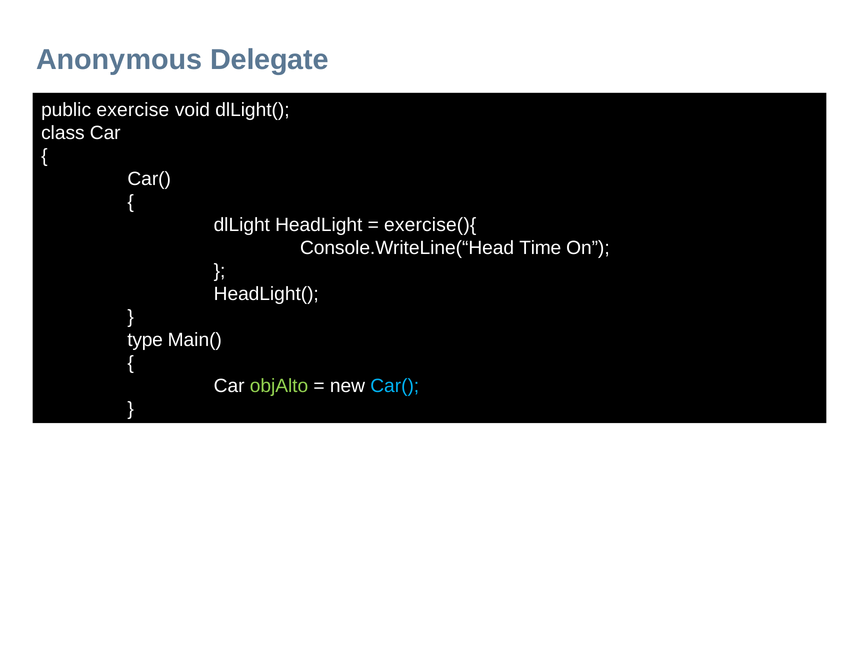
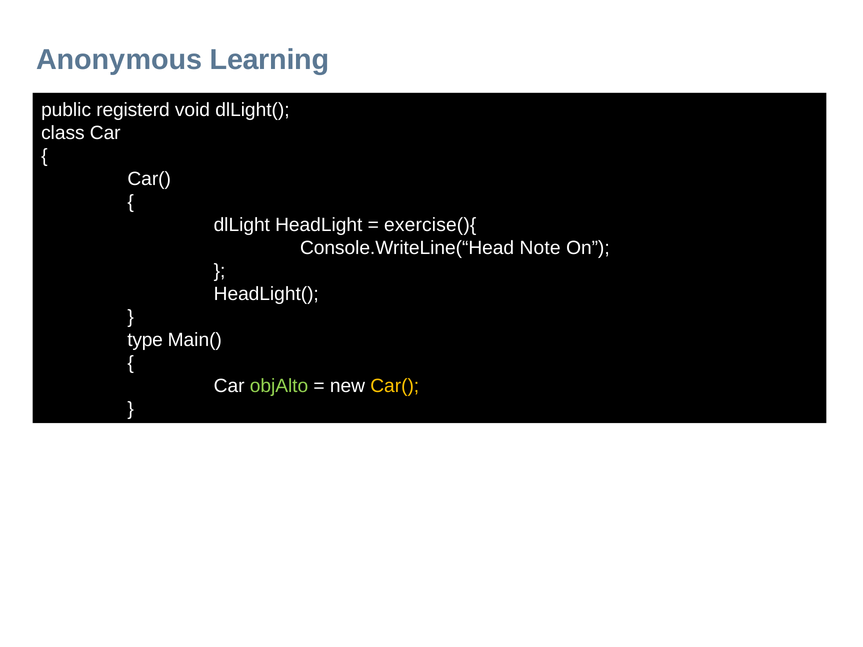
Delegate: Delegate -> Learning
exercise: exercise -> registerd
Time: Time -> Note
Car( at (395, 386) colour: light blue -> yellow
